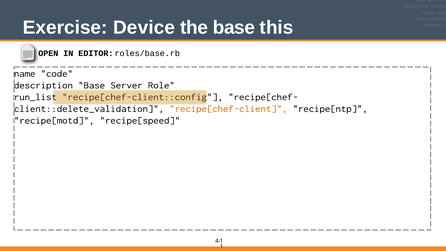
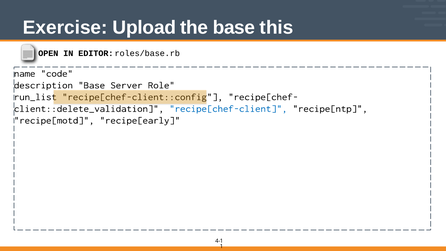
Device: Device -> Upload
recipe[chef-client colour: orange -> blue
recipe[speed: recipe[speed -> recipe[early
